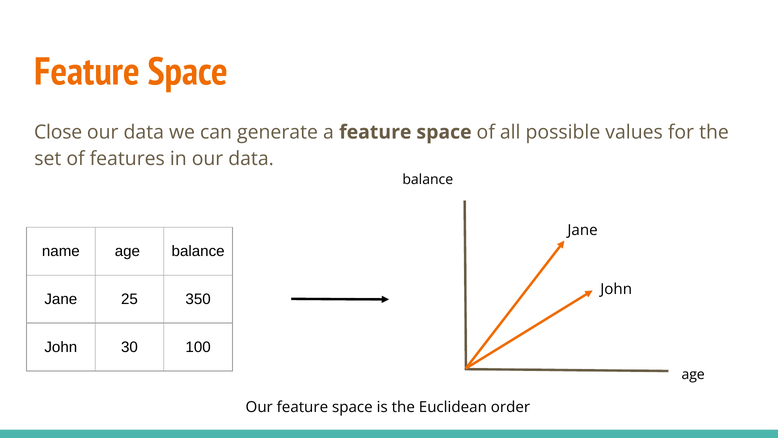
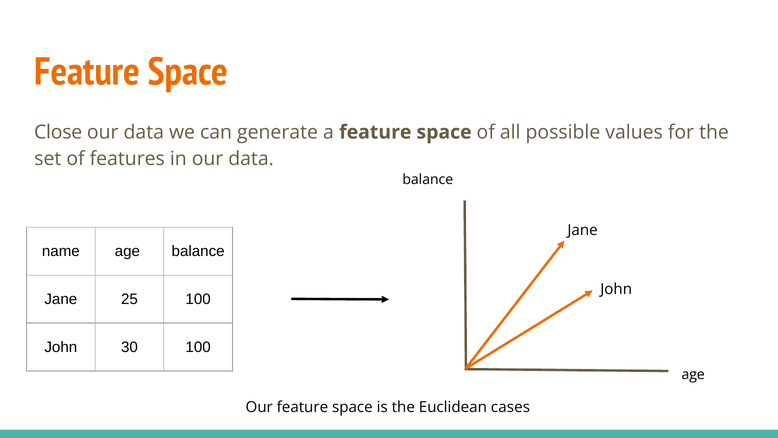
25 350: 350 -> 100
order: order -> cases
